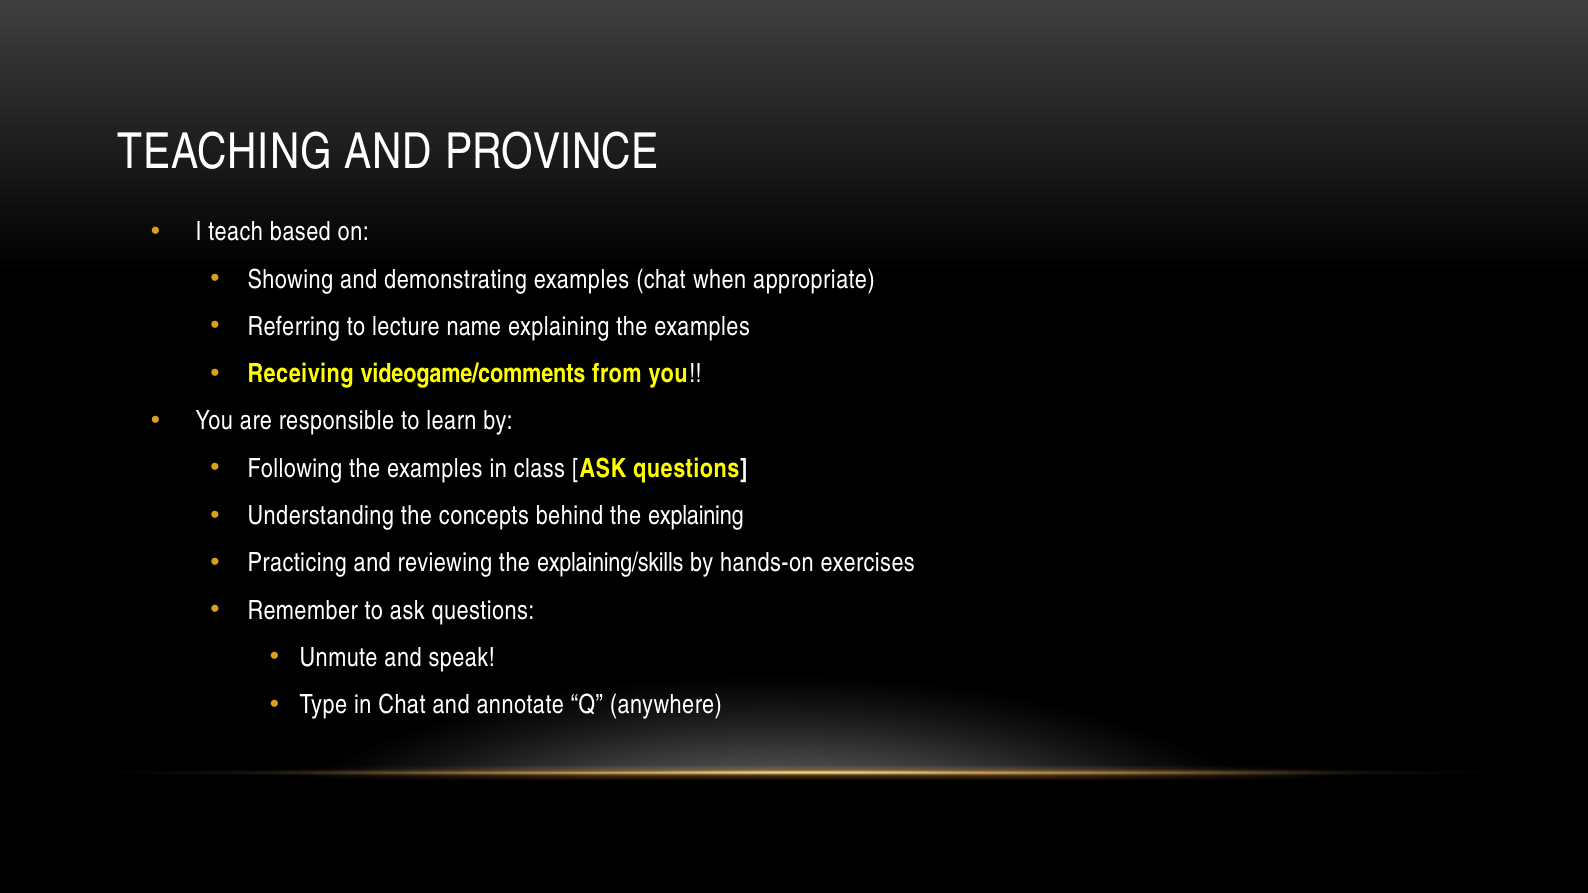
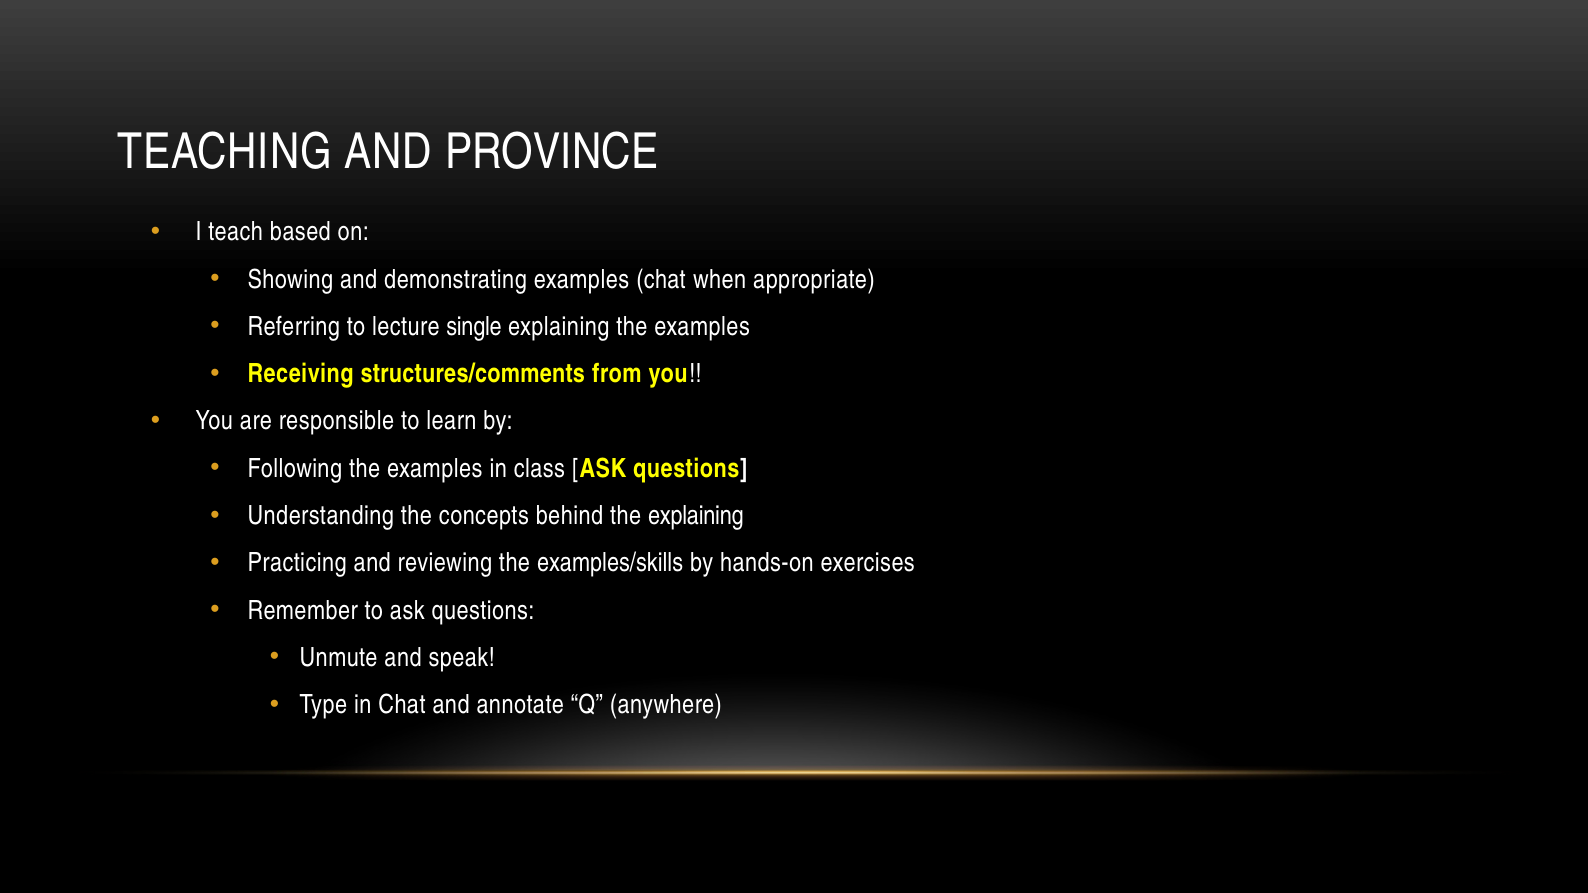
name: name -> single
videogame/comments: videogame/comments -> structures/comments
explaining/skills: explaining/skills -> examples/skills
